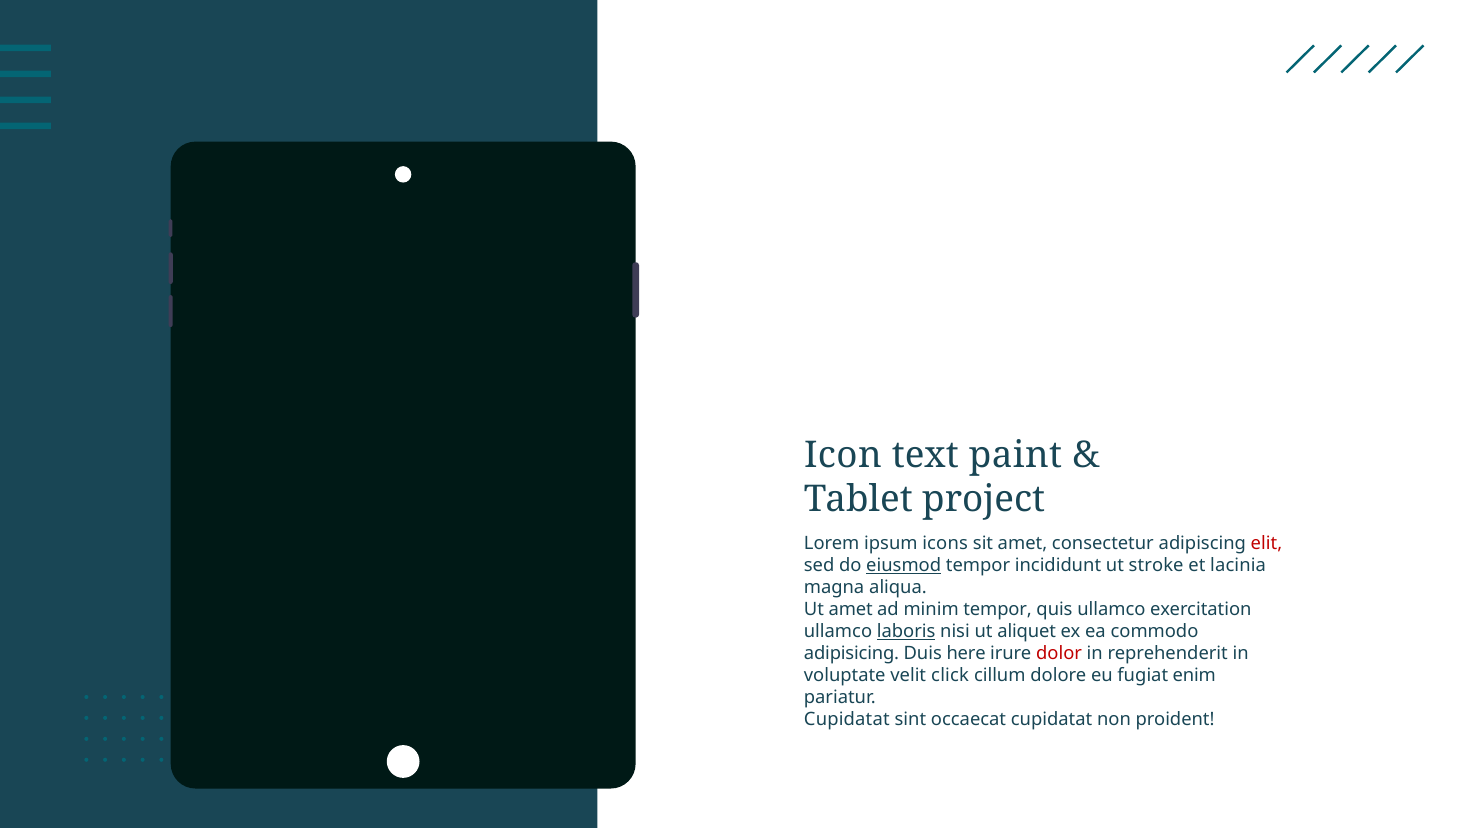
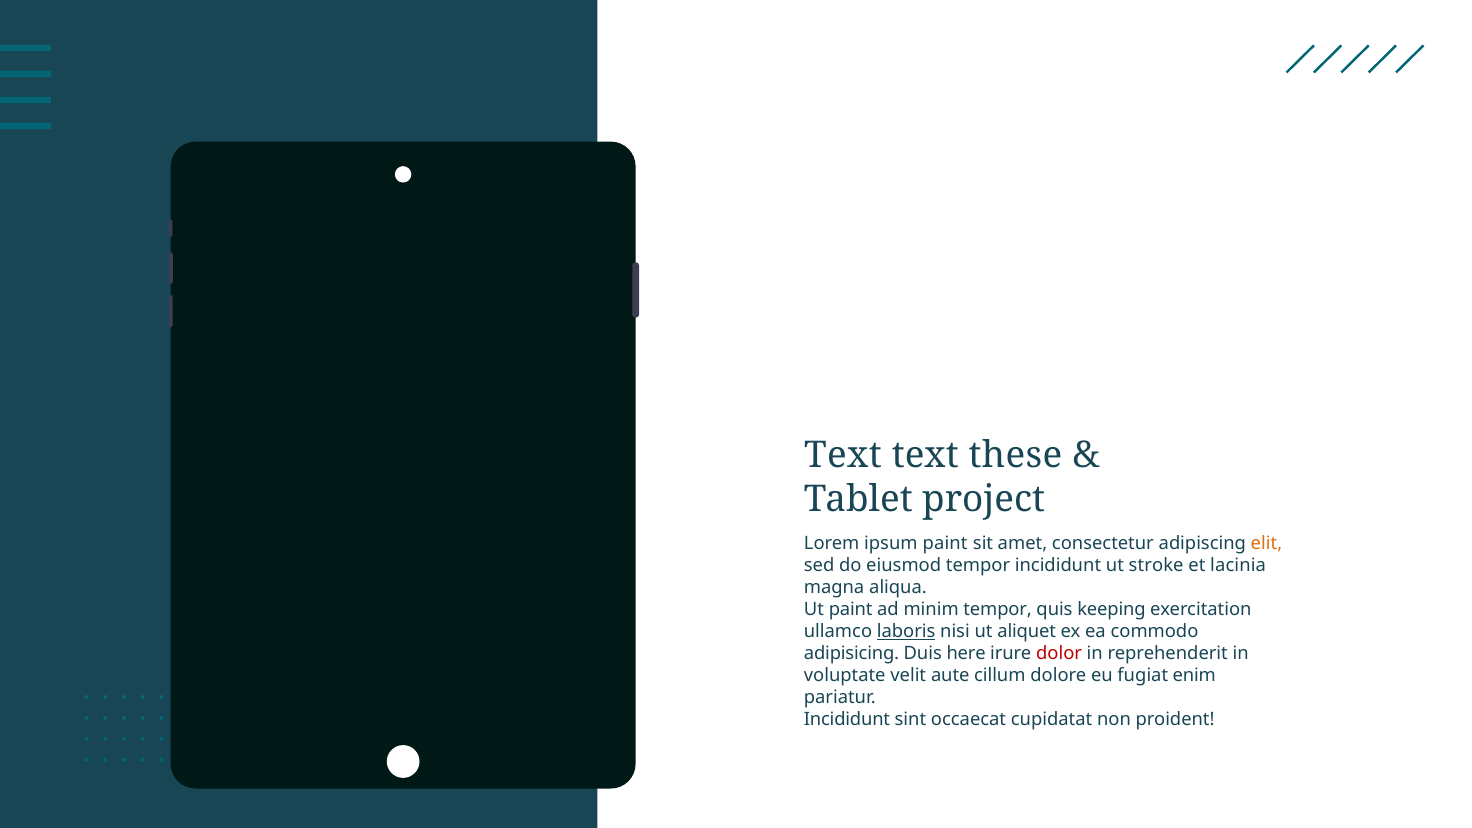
Icon at (843, 455): Icon -> Text
paint: paint -> these
ipsum icons: icons -> paint
elit colour: red -> orange
eiusmod underline: present -> none
Ut amet: amet -> paint
quis ullamco: ullamco -> keeping
click: click -> aute
Cupidatat at (847, 720): Cupidatat -> Incididunt
